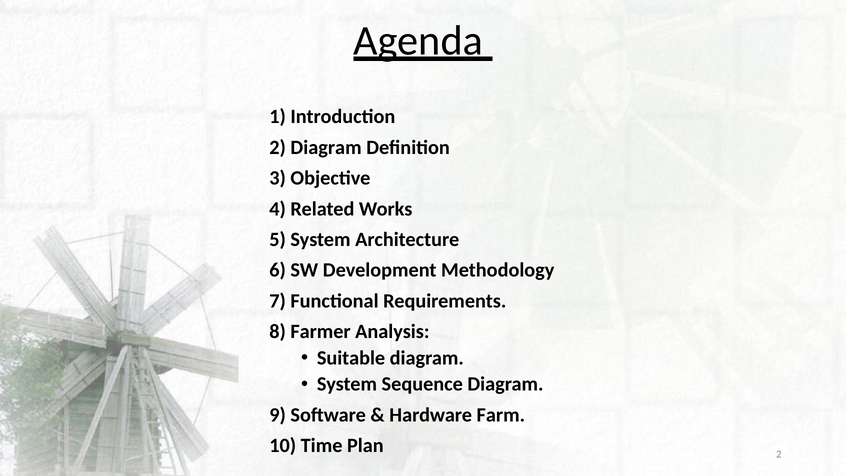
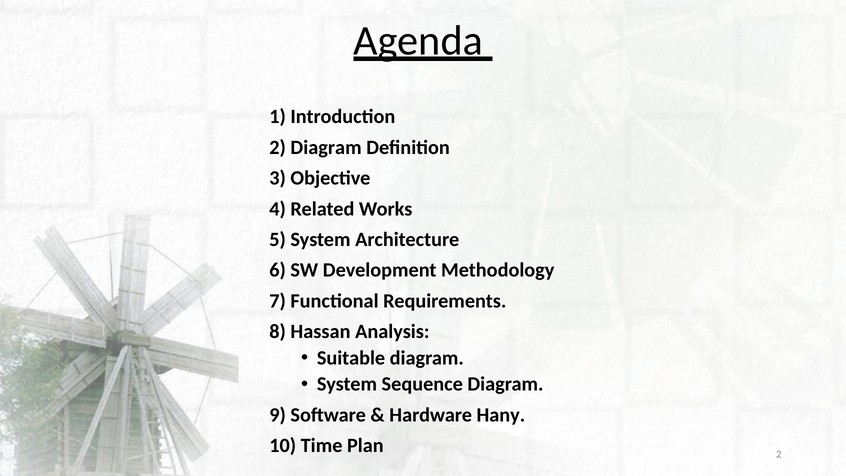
Farmer: Farmer -> Hassan
Farm: Farm -> Hany
